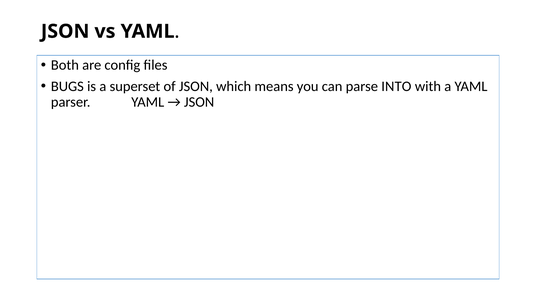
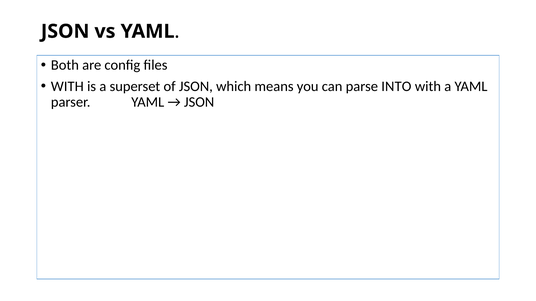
BUGS at (67, 86): BUGS -> WITH
